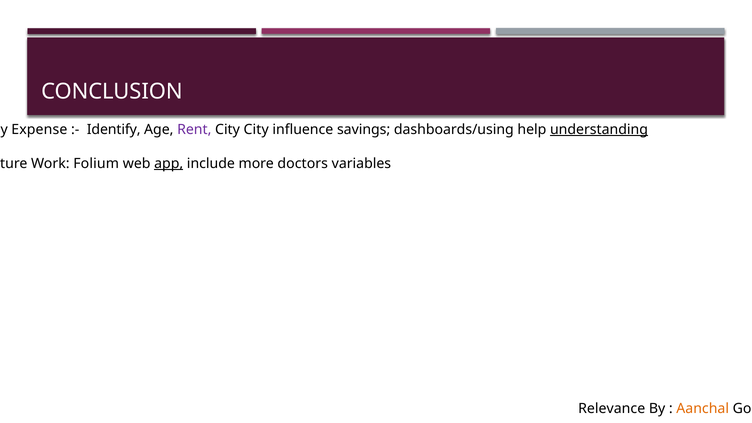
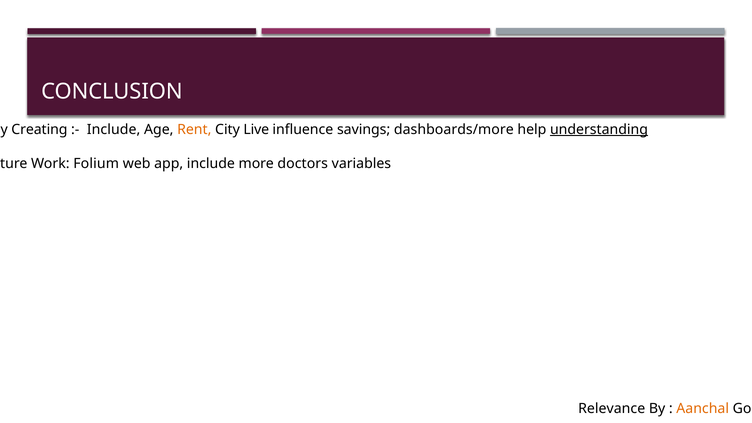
Expense: Expense -> Creating
Identify at (114, 130): Identify -> Include
Rent colour: purple -> orange
City City: City -> Live
dashboards/using: dashboards/using -> dashboards/more
app underline: present -> none
